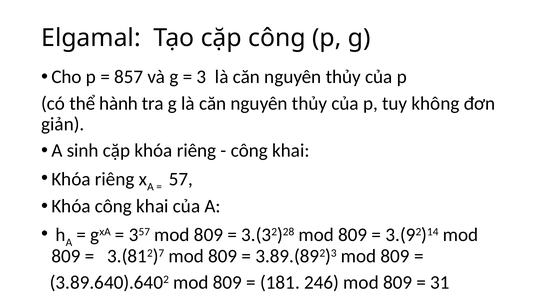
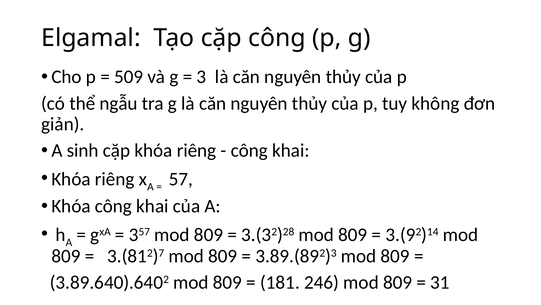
857: 857 -> 509
hành: hành -> ngẫu
